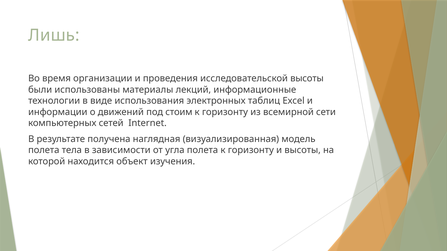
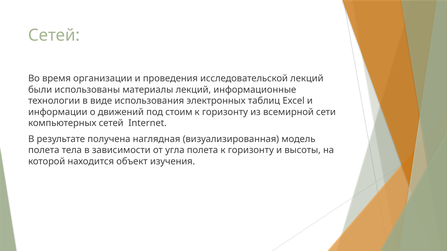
Лишь at (54, 35): Лишь -> Сетей
исследовательской высоты: высоты -> лекций
